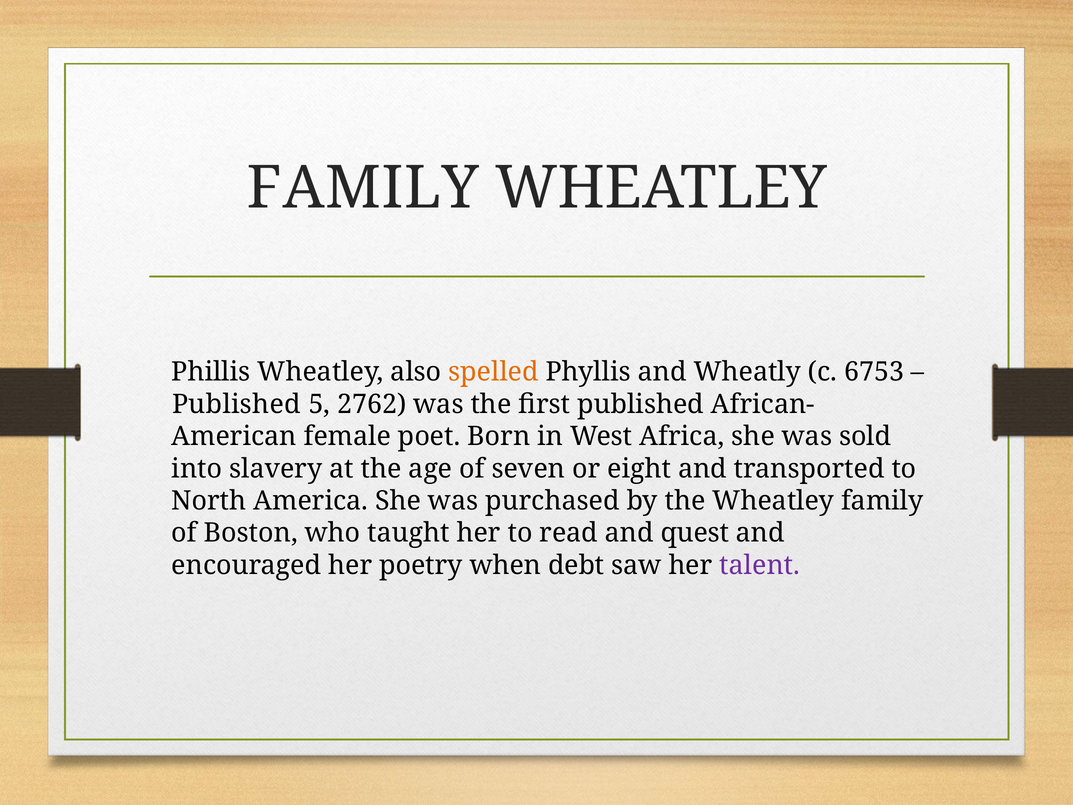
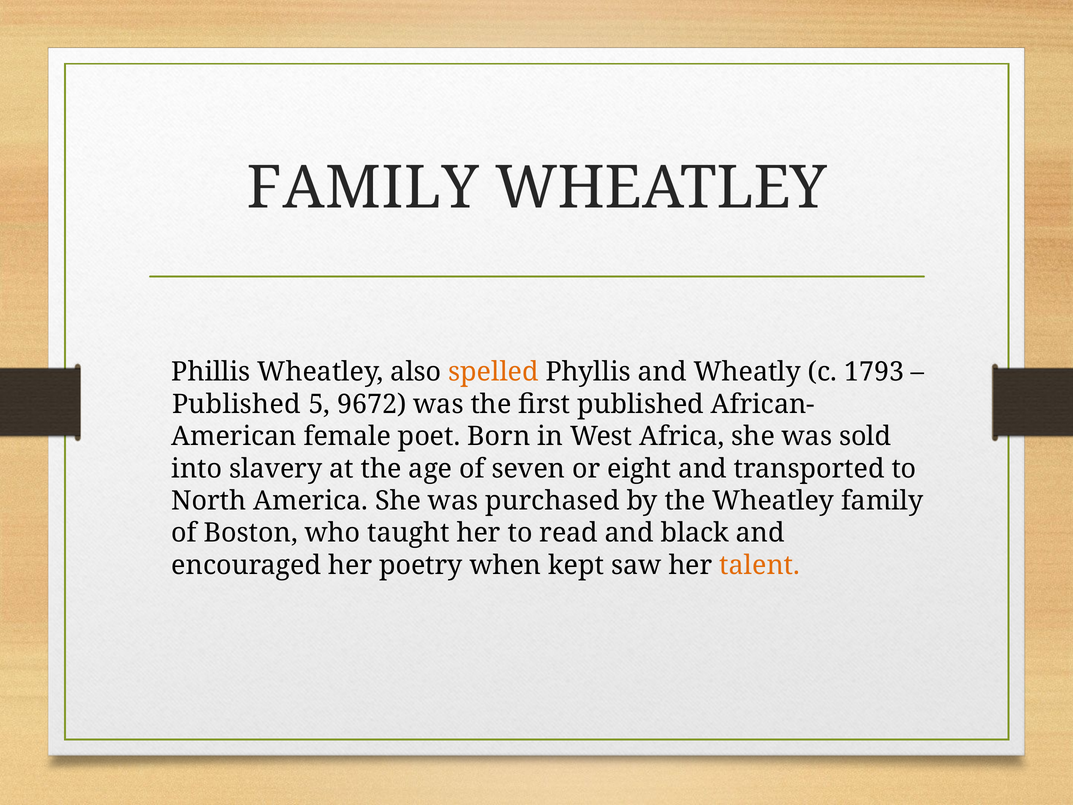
6753: 6753 -> 1793
2762: 2762 -> 9672
quest: quest -> black
debt: debt -> kept
talent colour: purple -> orange
